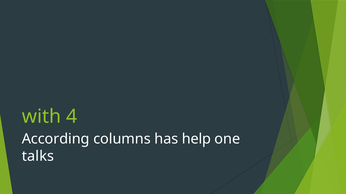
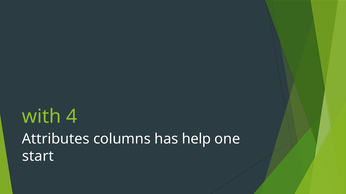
According: According -> Attributes
talks: talks -> start
